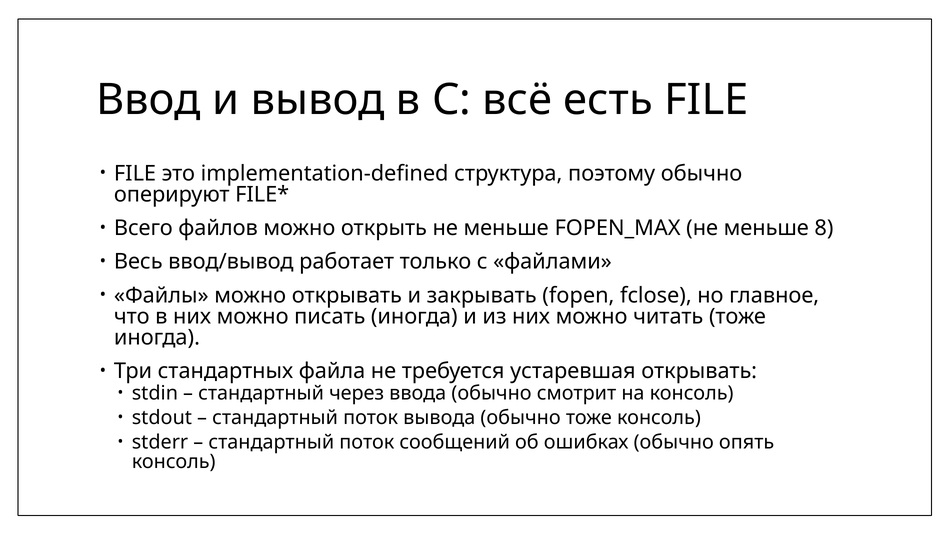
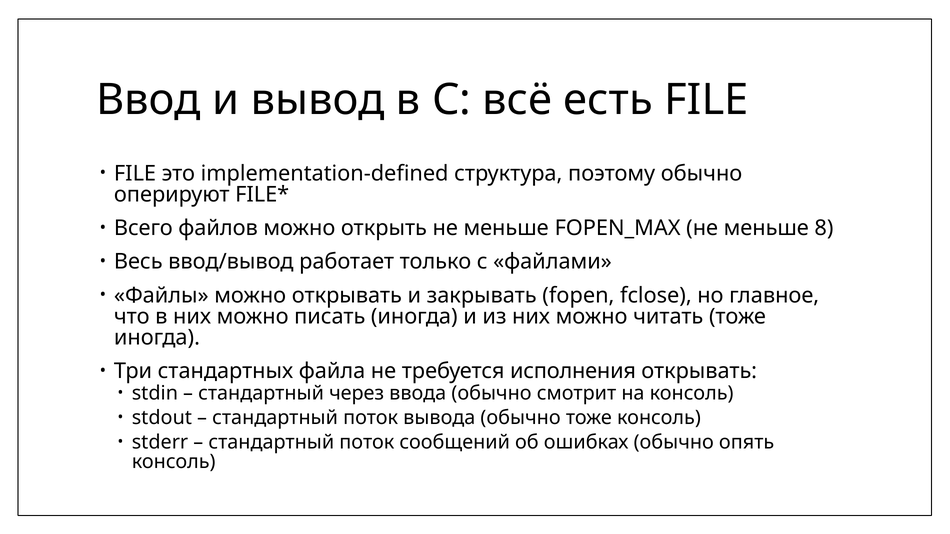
устаревшая: устаревшая -> исполнения
